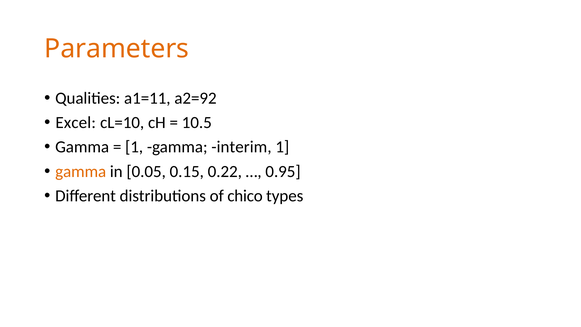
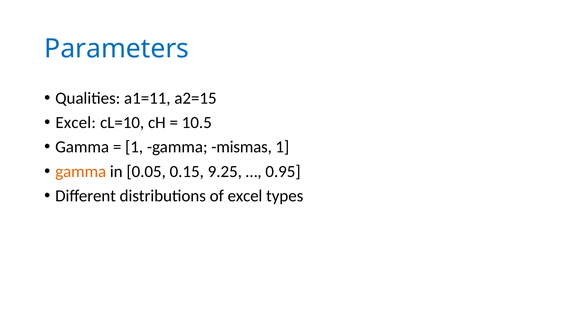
Parameters colour: orange -> blue
a2=92: a2=92 -> a2=15
interim: interim -> mismas
0.22: 0.22 -> 9.25
of chico: chico -> excel
